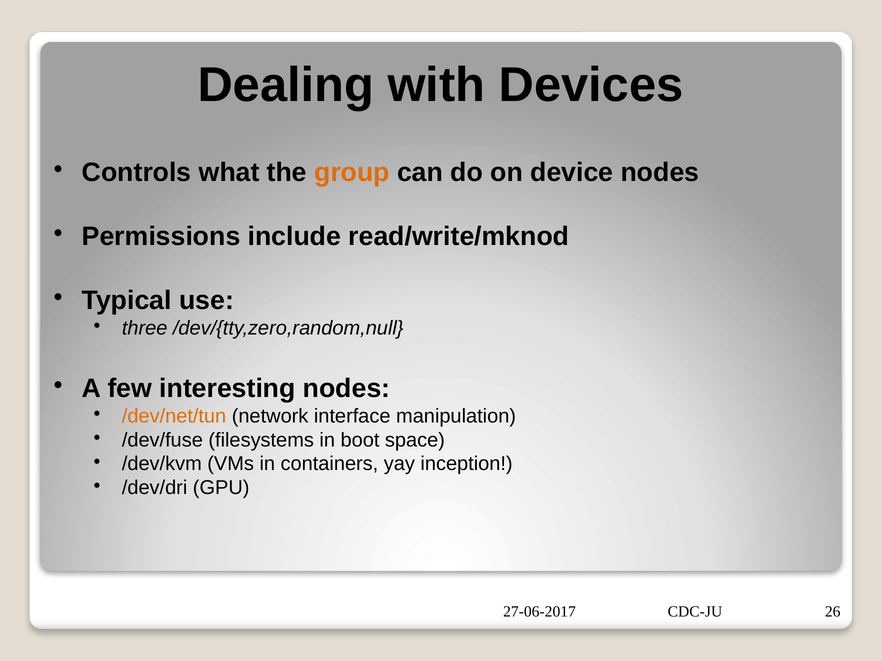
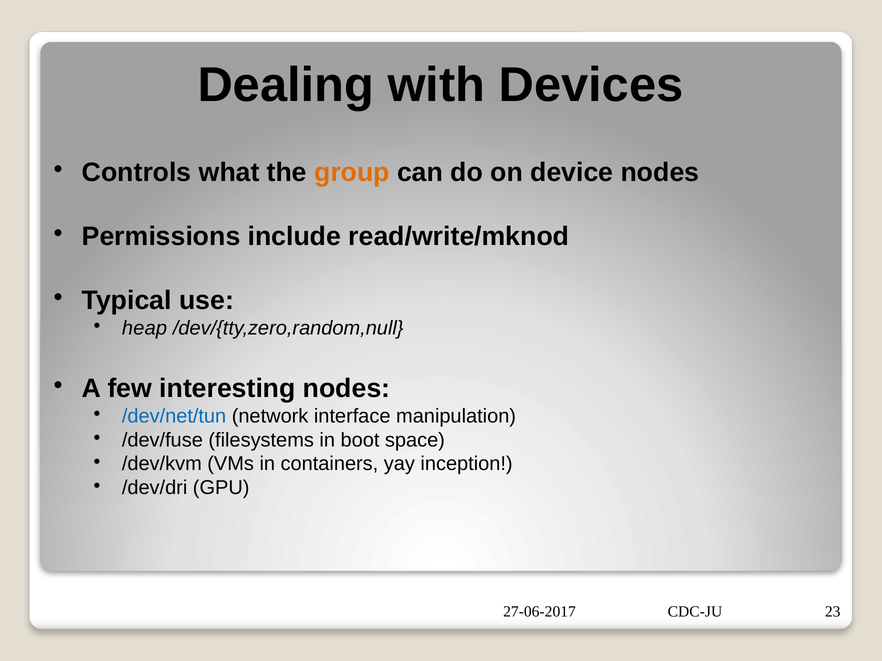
three: three -> heap
/dev/net/tun colour: orange -> blue
26: 26 -> 23
